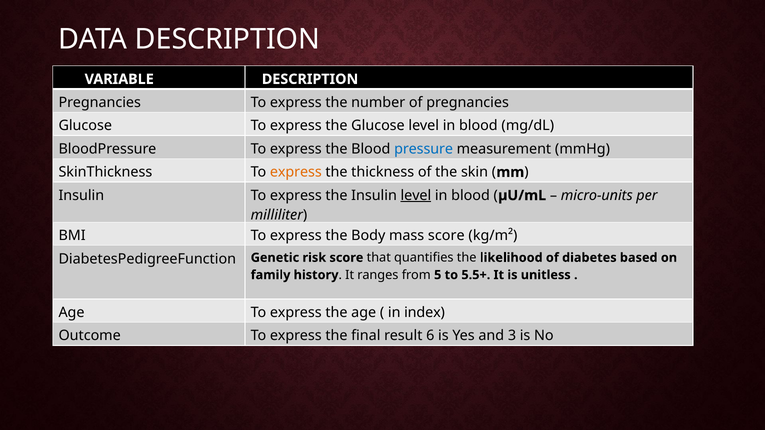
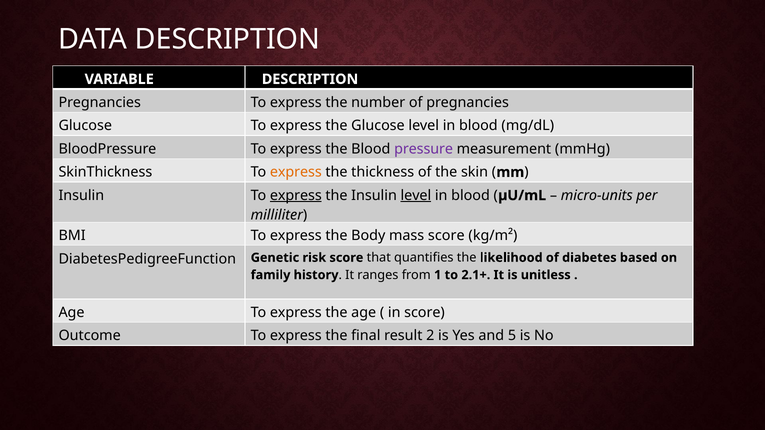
pressure colour: blue -> purple
express at (296, 196) underline: none -> present
5: 5 -> 1
5.5+: 5.5+ -> 2.1+
in index: index -> score
6: 6 -> 2
3: 3 -> 5
